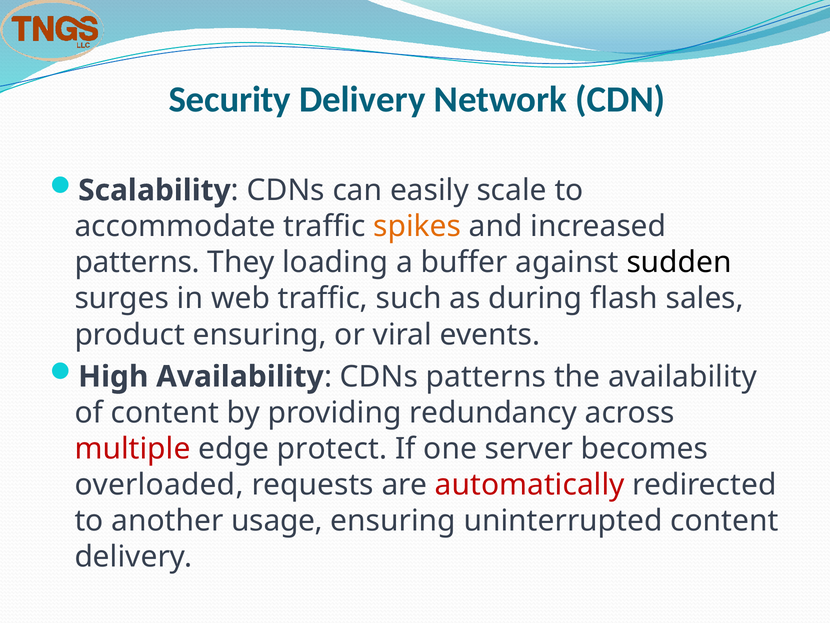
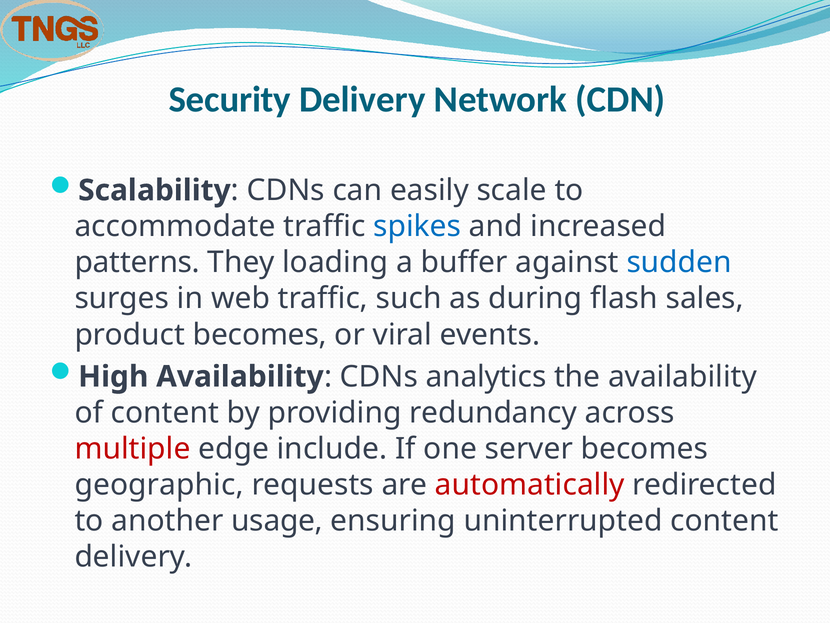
spikes colour: orange -> blue
sudden colour: black -> blue
product ensuring: ensuring -> becomes
CDNs patterns: patterns -> analytics
protect: protect -> include
overloaded: overloaded -> geographic
